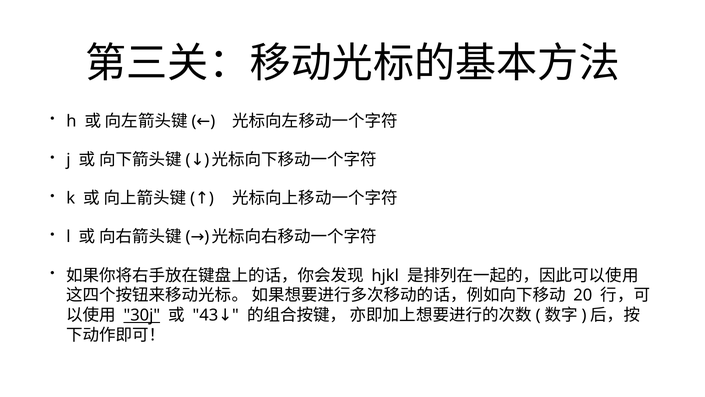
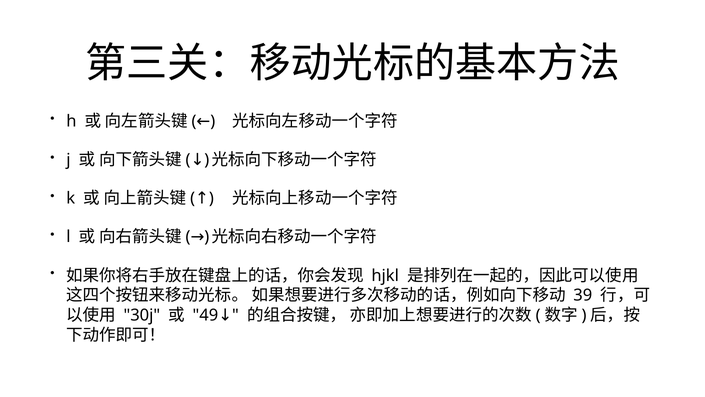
20: 20 -> 39
30j underline: present -> none
43: 43 -> 49
